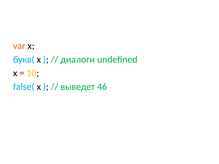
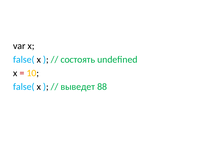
var colour: orange -> black
букв( at (24, 60): букв( -> false(
диалоги: диалоги -> состоять
46: 46 -> 88
